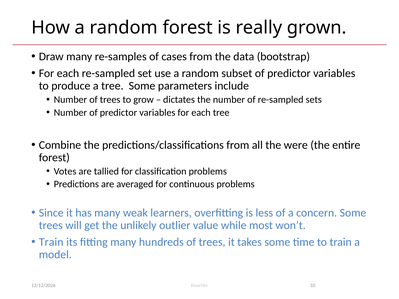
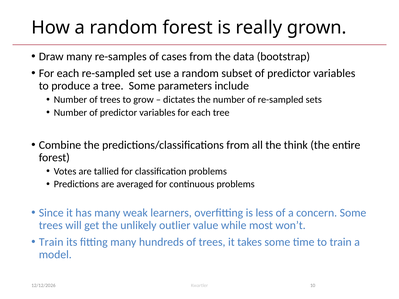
were: were -> think
